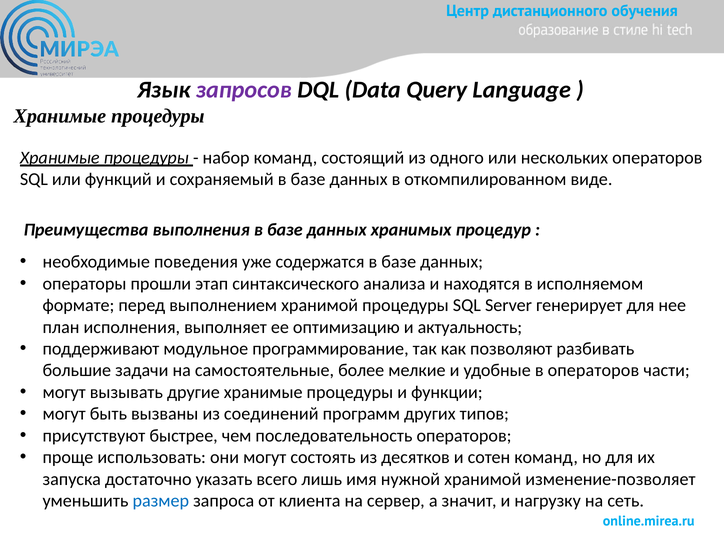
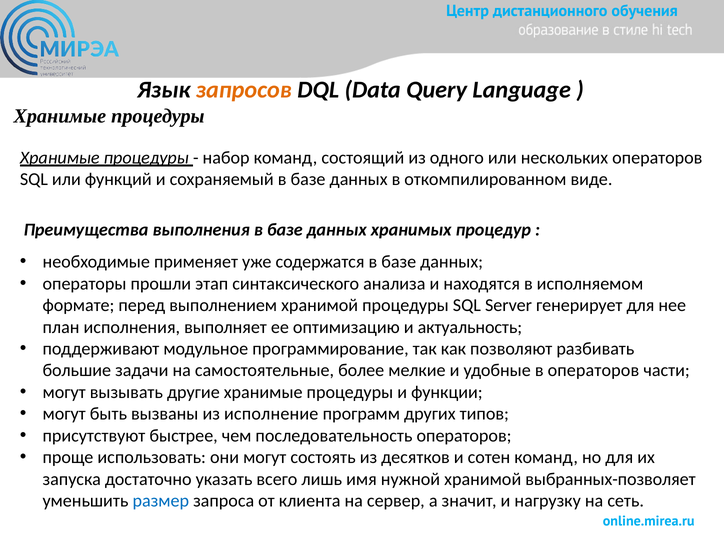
запросов colour: purple -> orange
поведения: поведения -> применяет
соединений: соединений -> исполнение
изменение-позволяет: изменение-позволяет -> выбранных-позволяет
